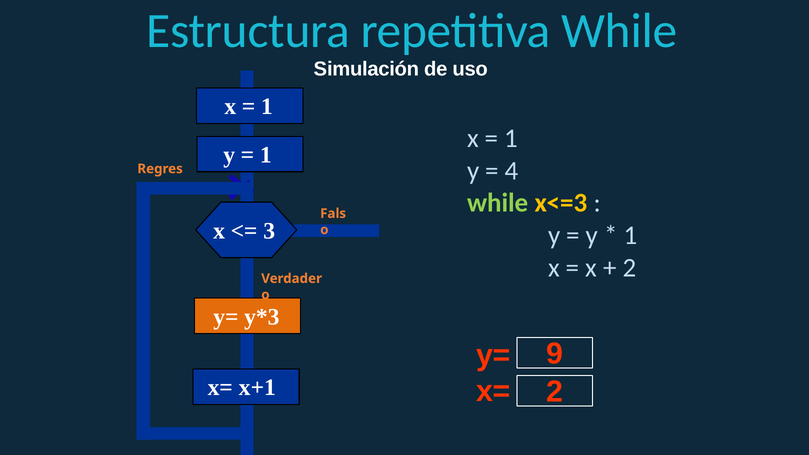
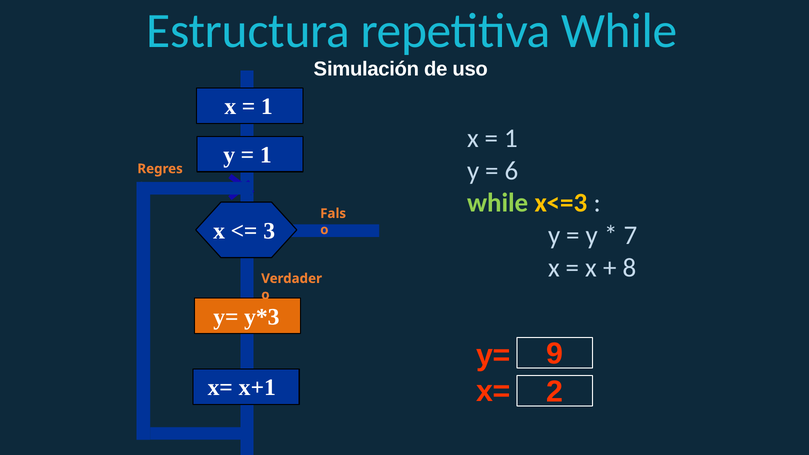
4: 4 -> 6
1 at (631, 235): 1 -> 7
2 at (629, 268): 2 -> 8
